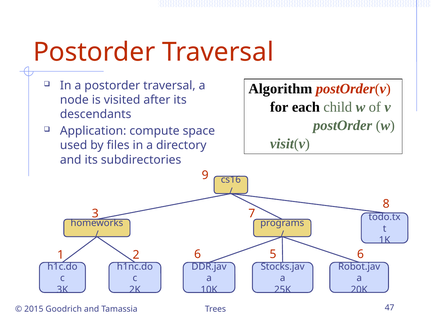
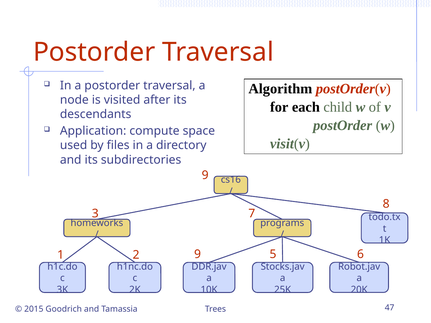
2 6: 6 -> 9
